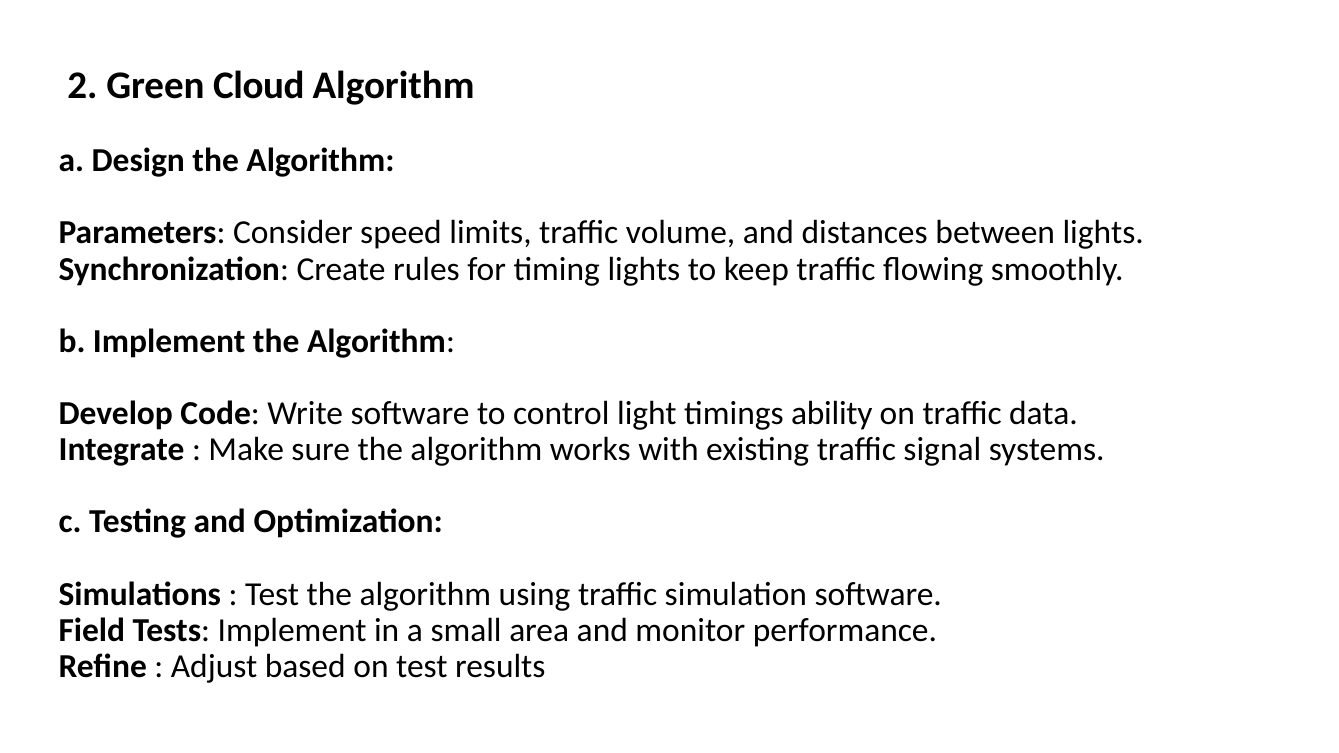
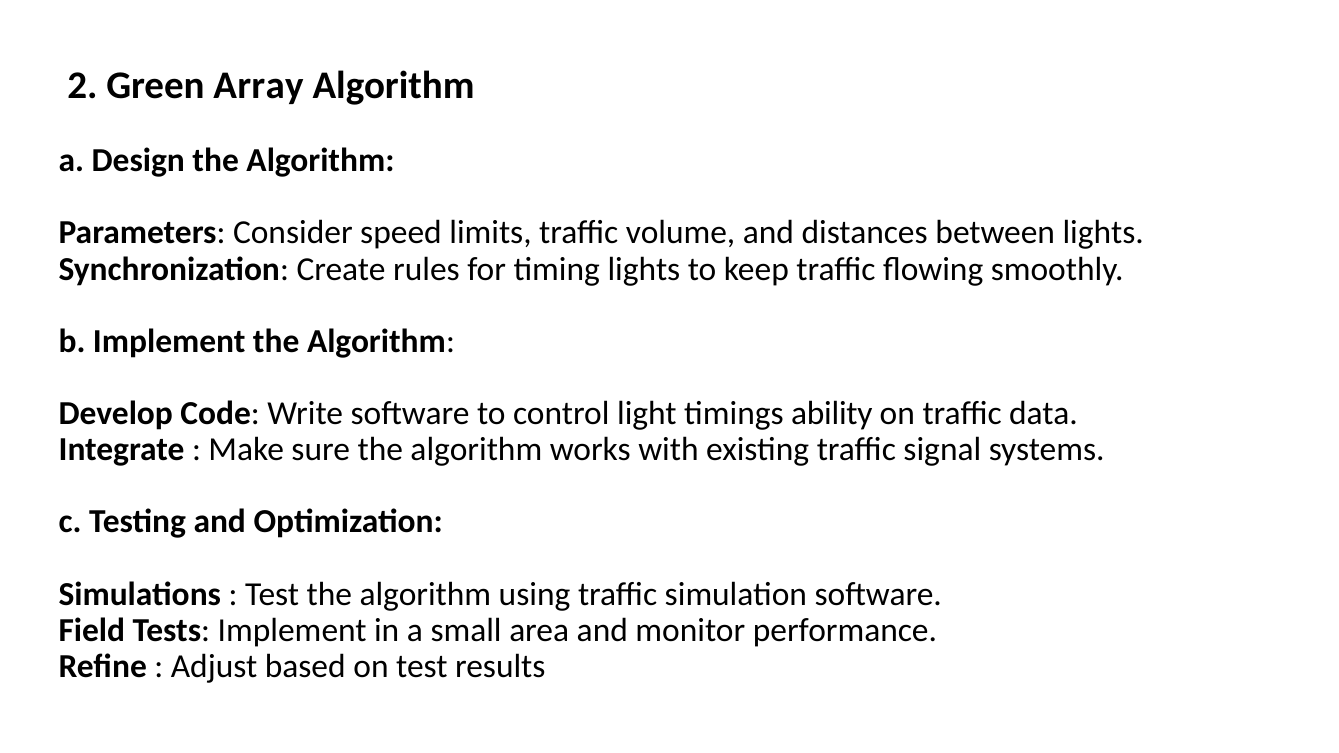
Cloud: Cloud -> Array
